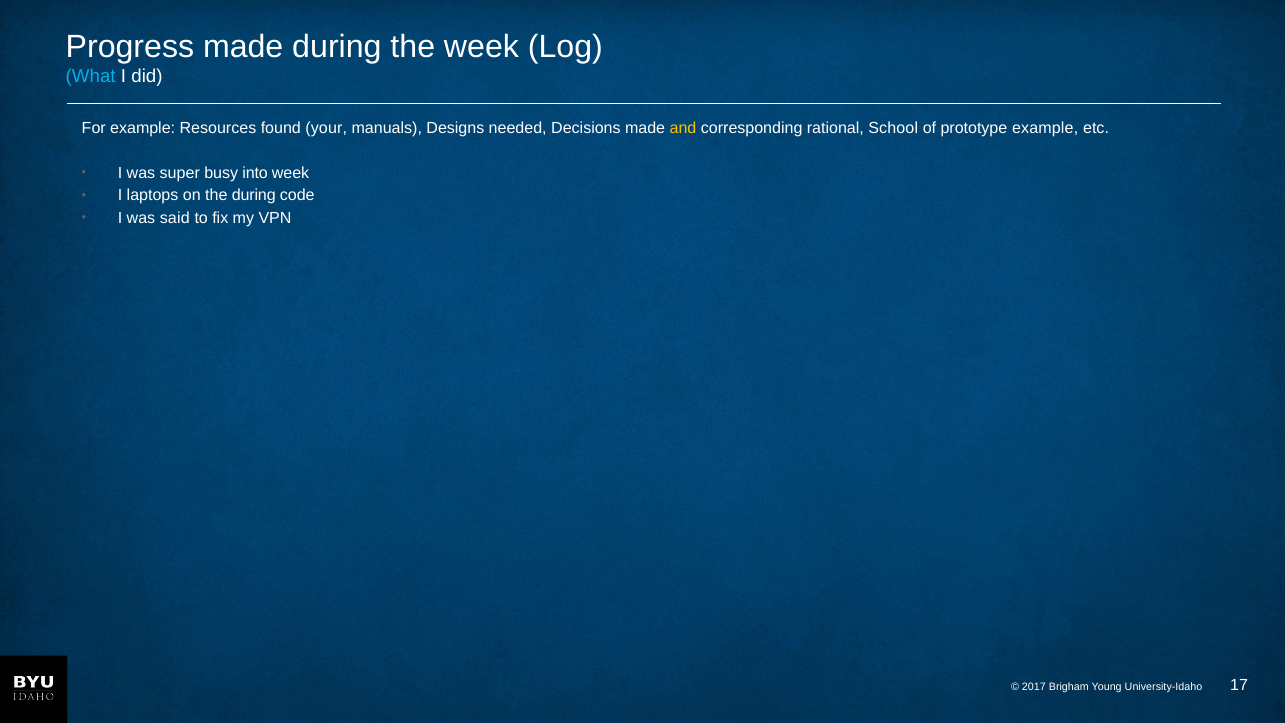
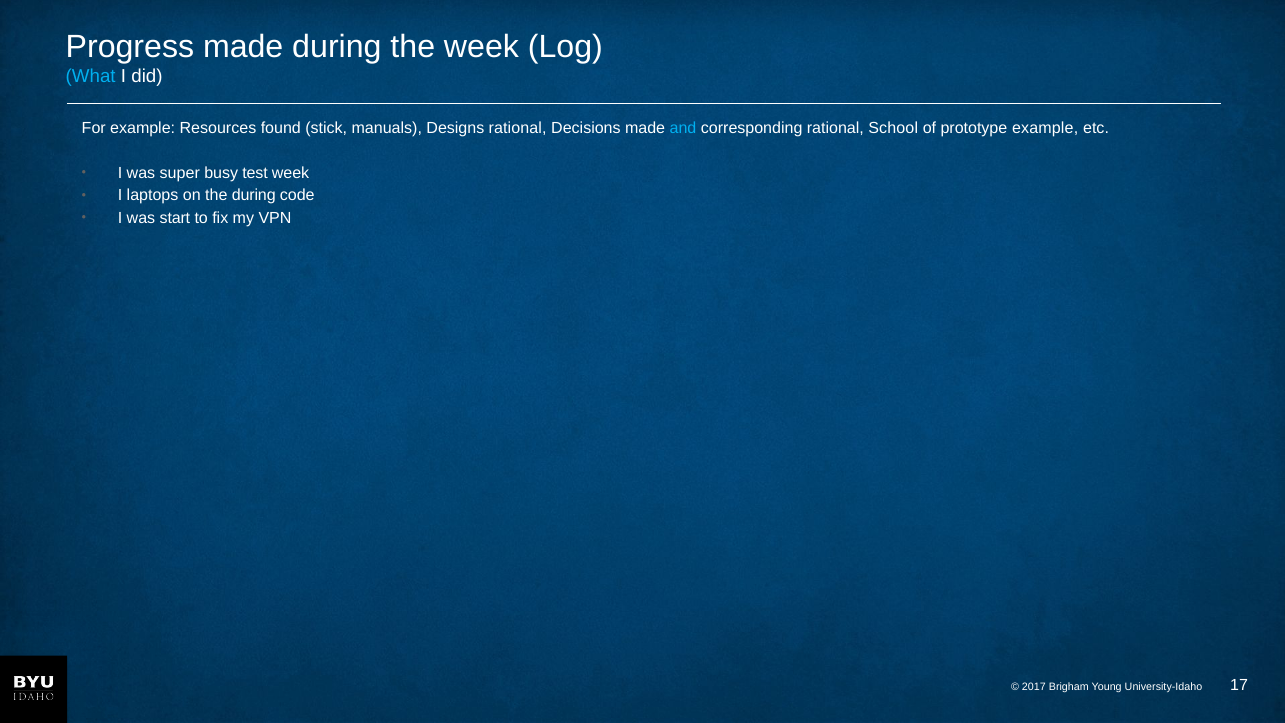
your: your -> stick
Designs needed: needed -> rational
and colour: yellow -> light blue
into: into -> test
said: said -> start
